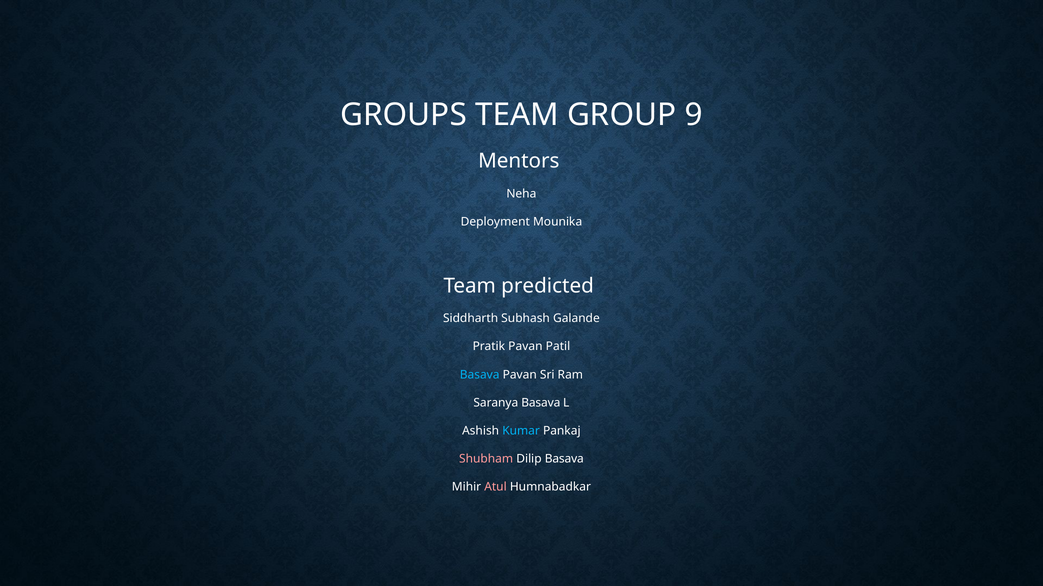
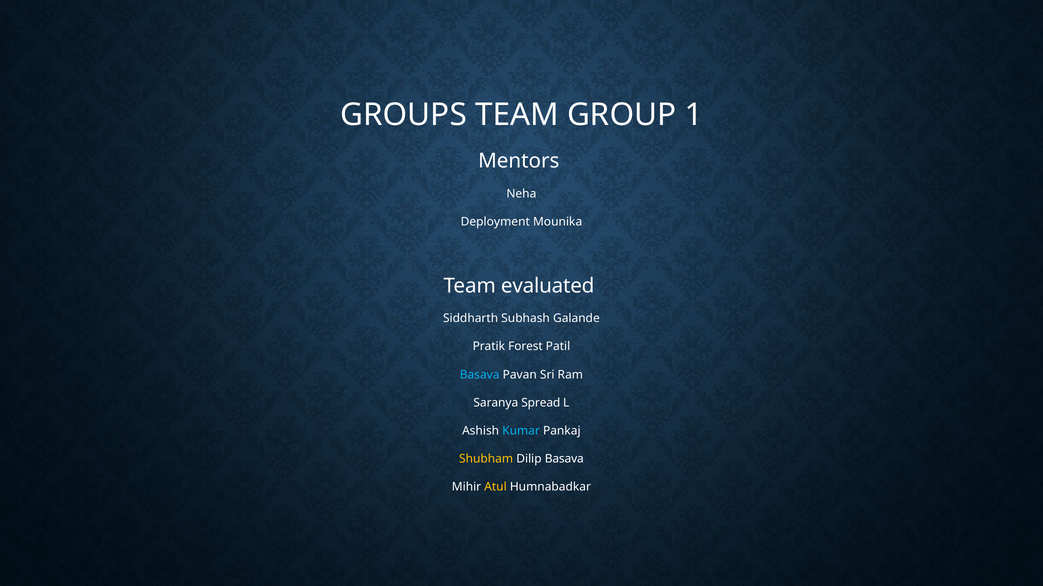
9: 9 -> 1
predicted: predicted -> evaluated
Pratik Pavan: Pavan -> Forest
Saranya Basava: Basava -> Spread
Shubham colour: pink -> yellow
Atul colour: pink -> yellow
